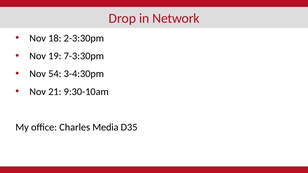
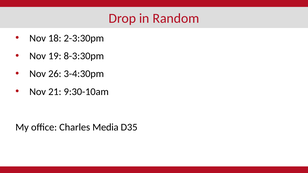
Network: Network -> Random
7-3:30pm: 7-3:30pm -> 8-3:30pm
54: 54 -> 26
